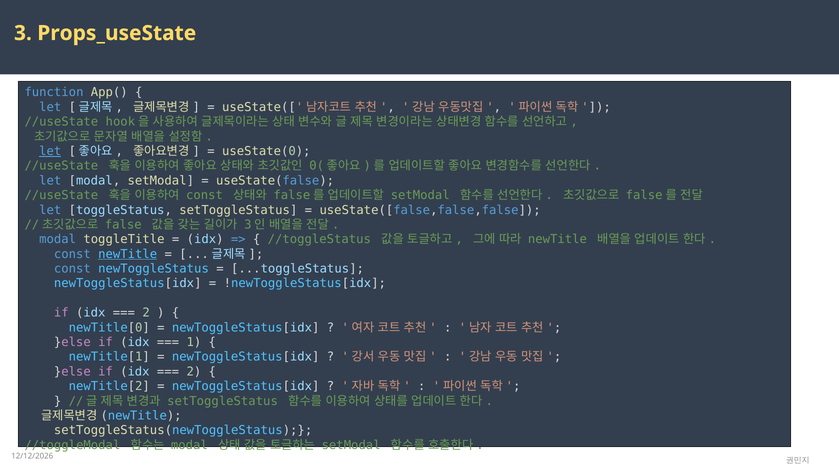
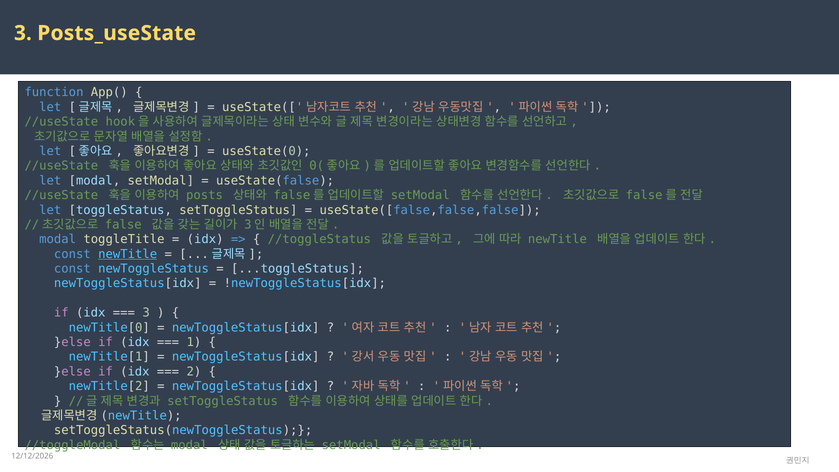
Props_useState: Props_useState -> Posts_useState
let at (50, 151) underline: present -> none
const at (205, 195): const -> posts
2 at (146, 313): 2 -> 3
